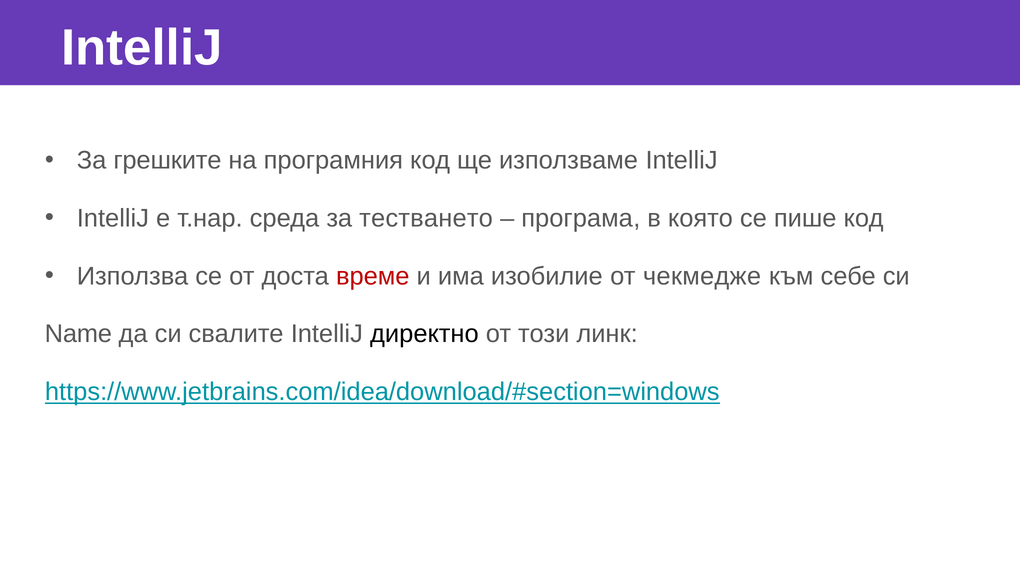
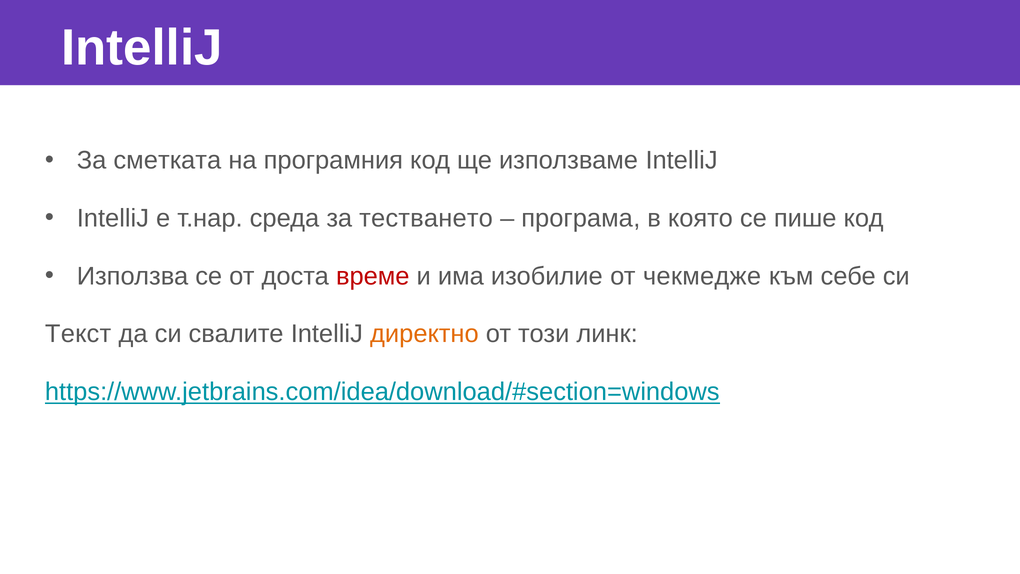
грешките: грешките -> сметката
Name: Name -> Текст
директно colour: black -> orange
